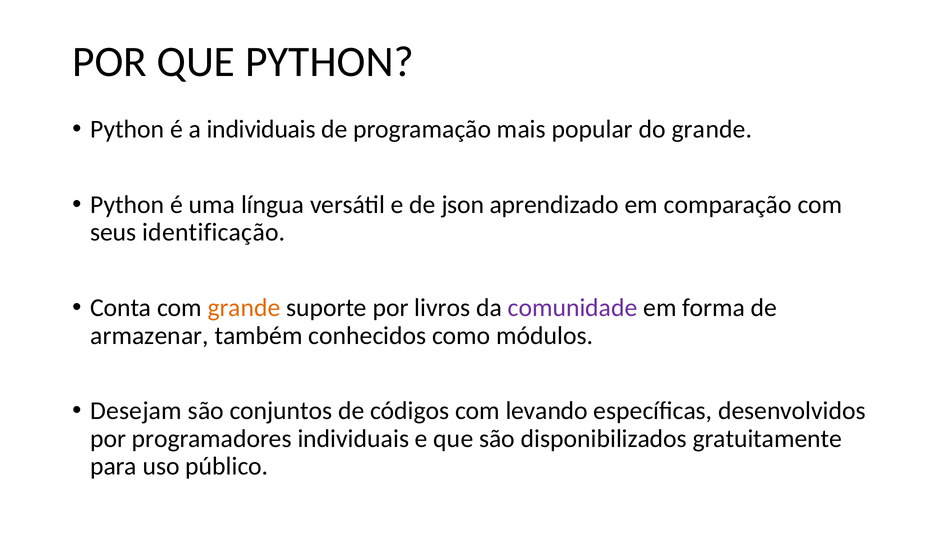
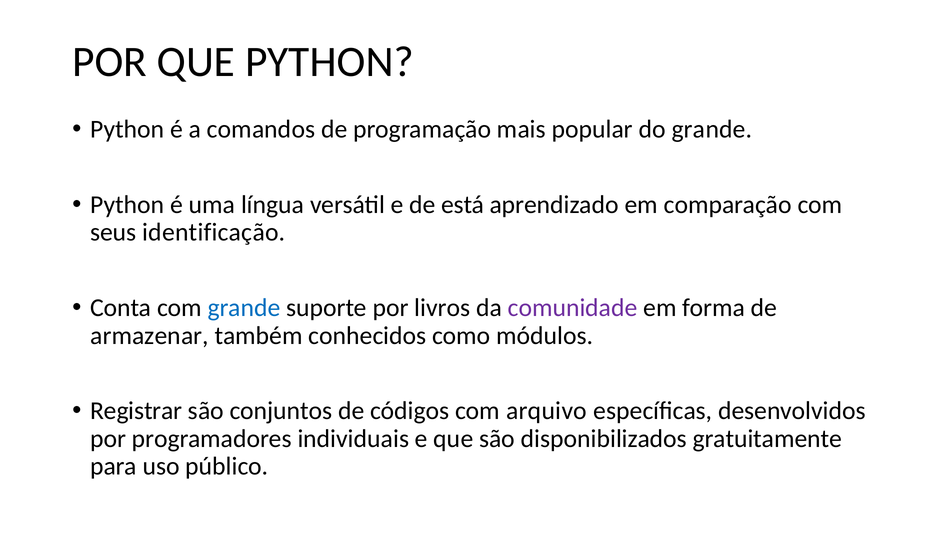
a individuais: individuais -> comandos
json: json -> está
grande at (244, 308) colour: orange -> blue
Desejam: Desejam -> Registrar
levando: levando -> arquivo
